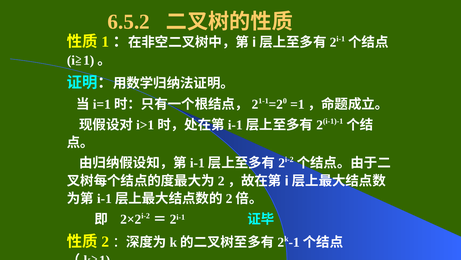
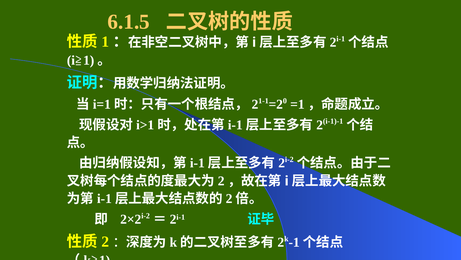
6.5.2: 6.5.2 -> 6.1.5
